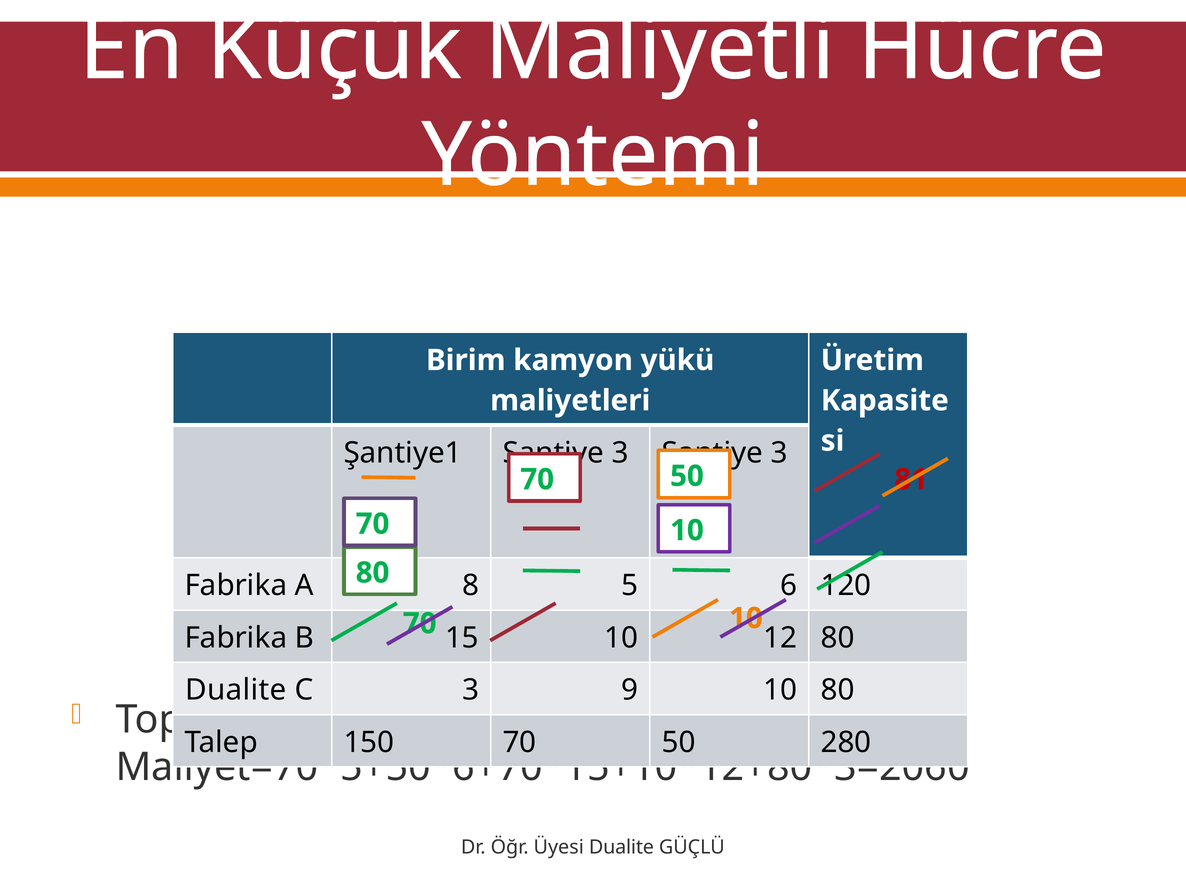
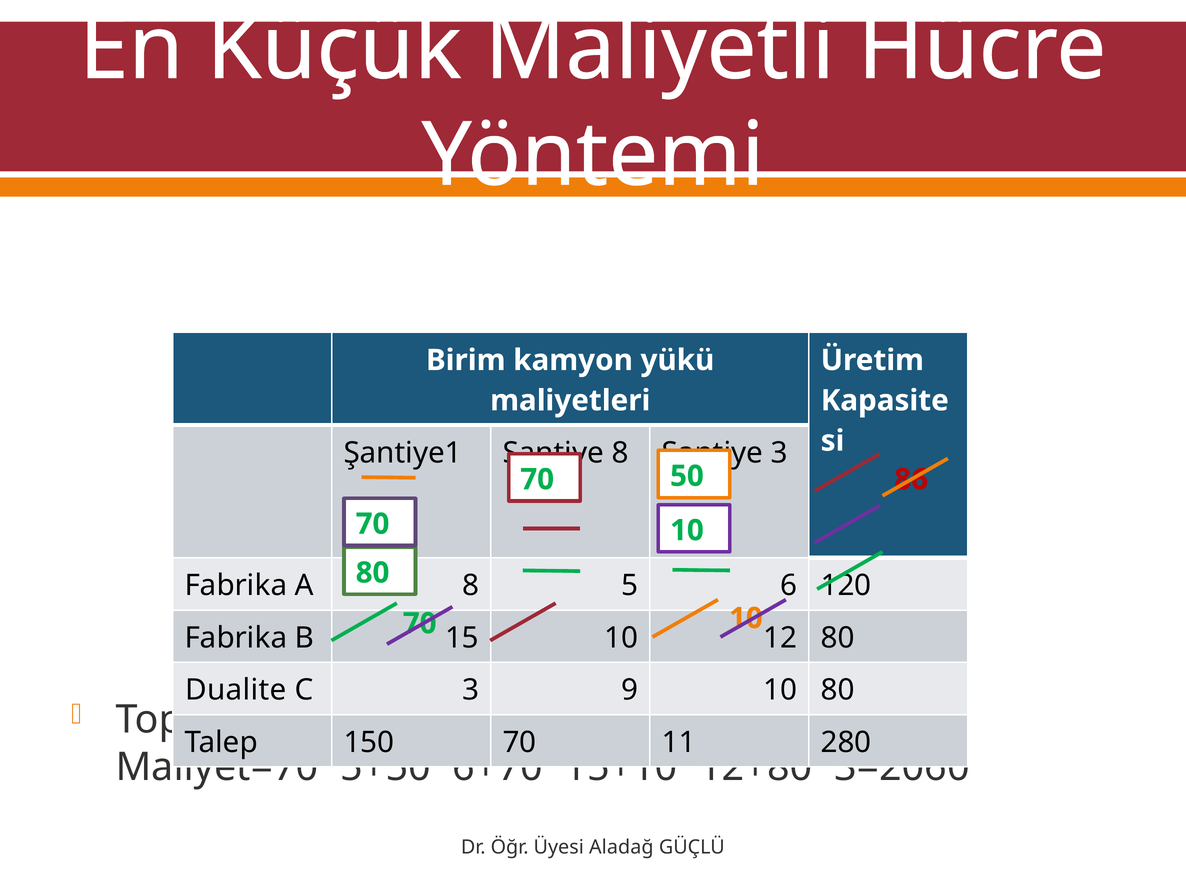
3 at (620, 453): 3 -> 8
81: 81 -> 86
70 50: 50 -> 11
Üyesi Dualite: Dualite -> Aladağ
